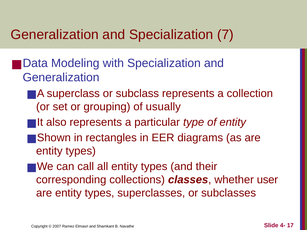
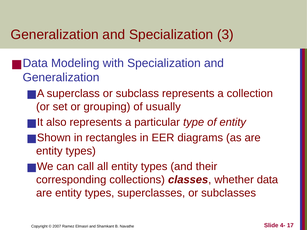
7: 7 -> 3
whether user: user -> data
